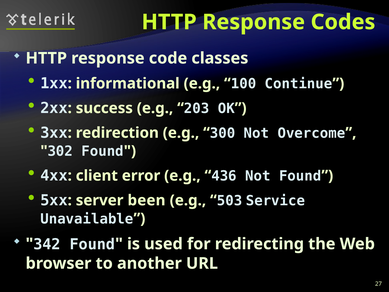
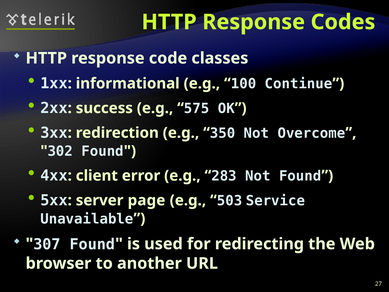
203: 203 -> 575
300: 300 -> 350
436: 436 -> 283
been: been -> page
342: 342 -> 307
